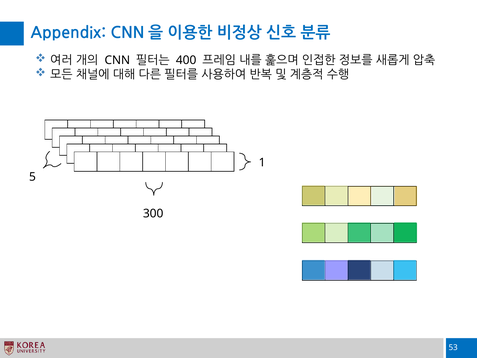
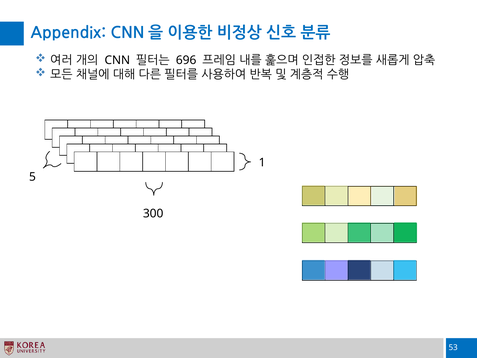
400: 400 -> 696
